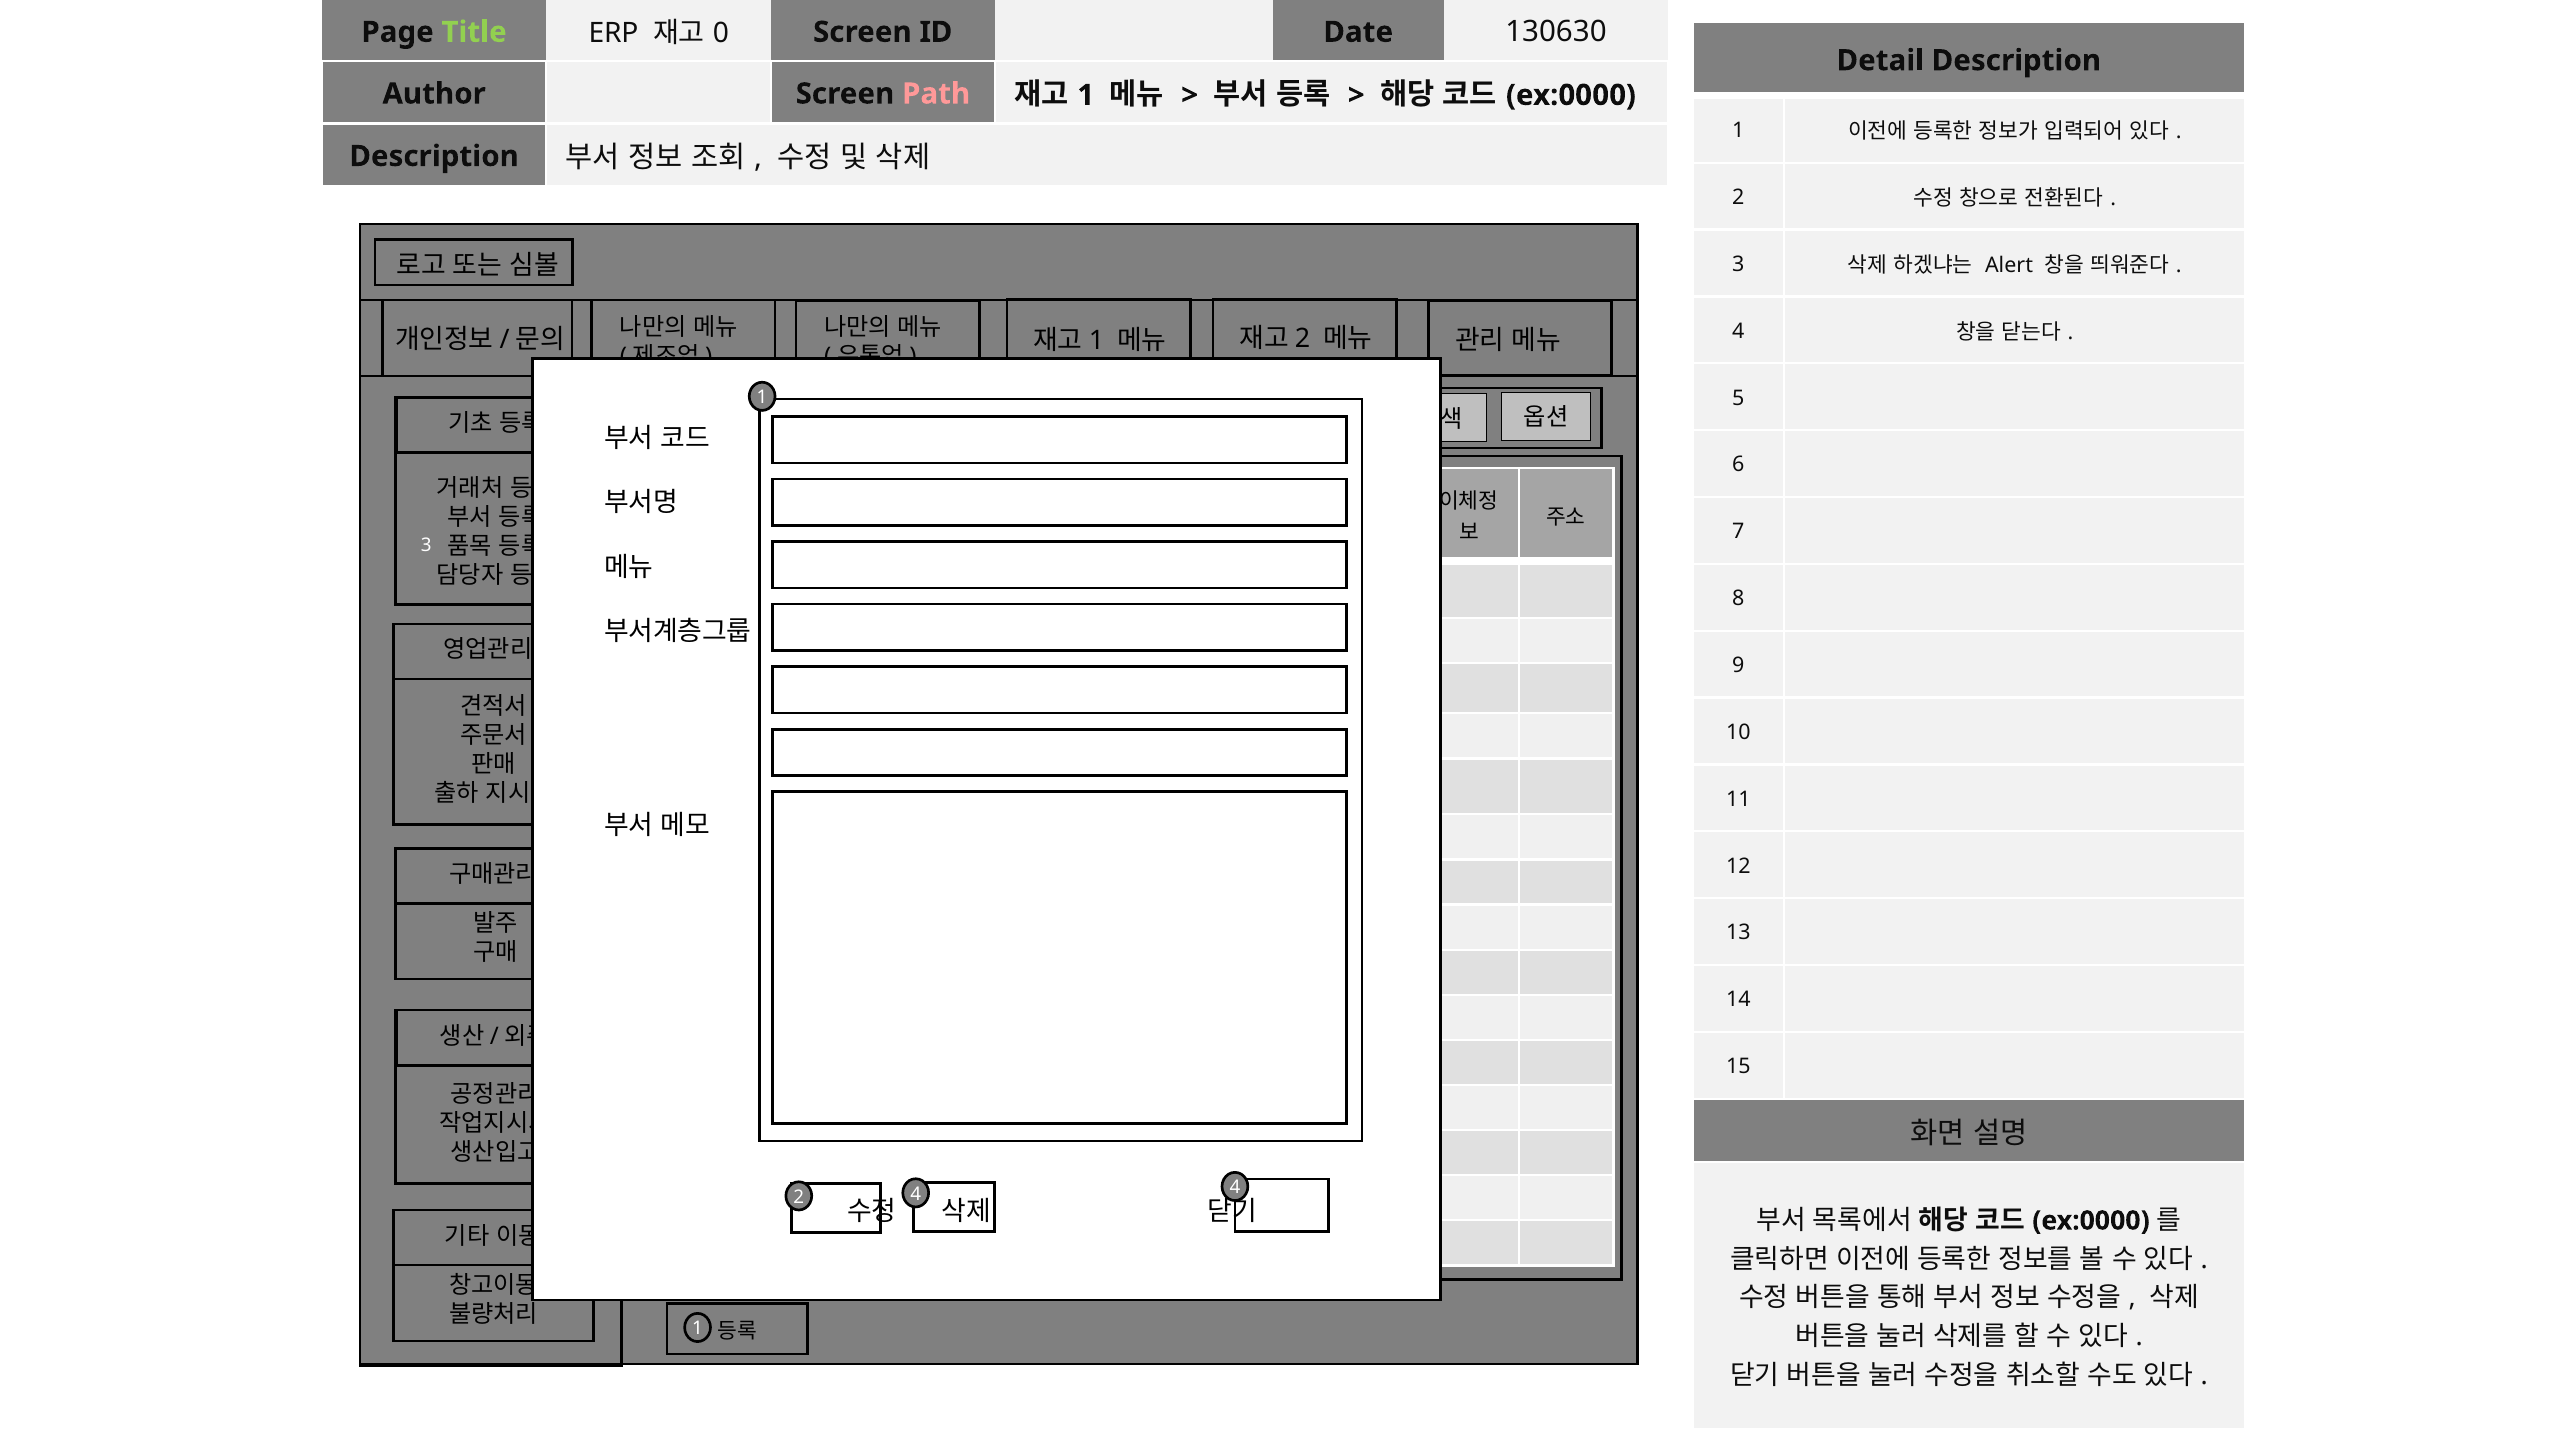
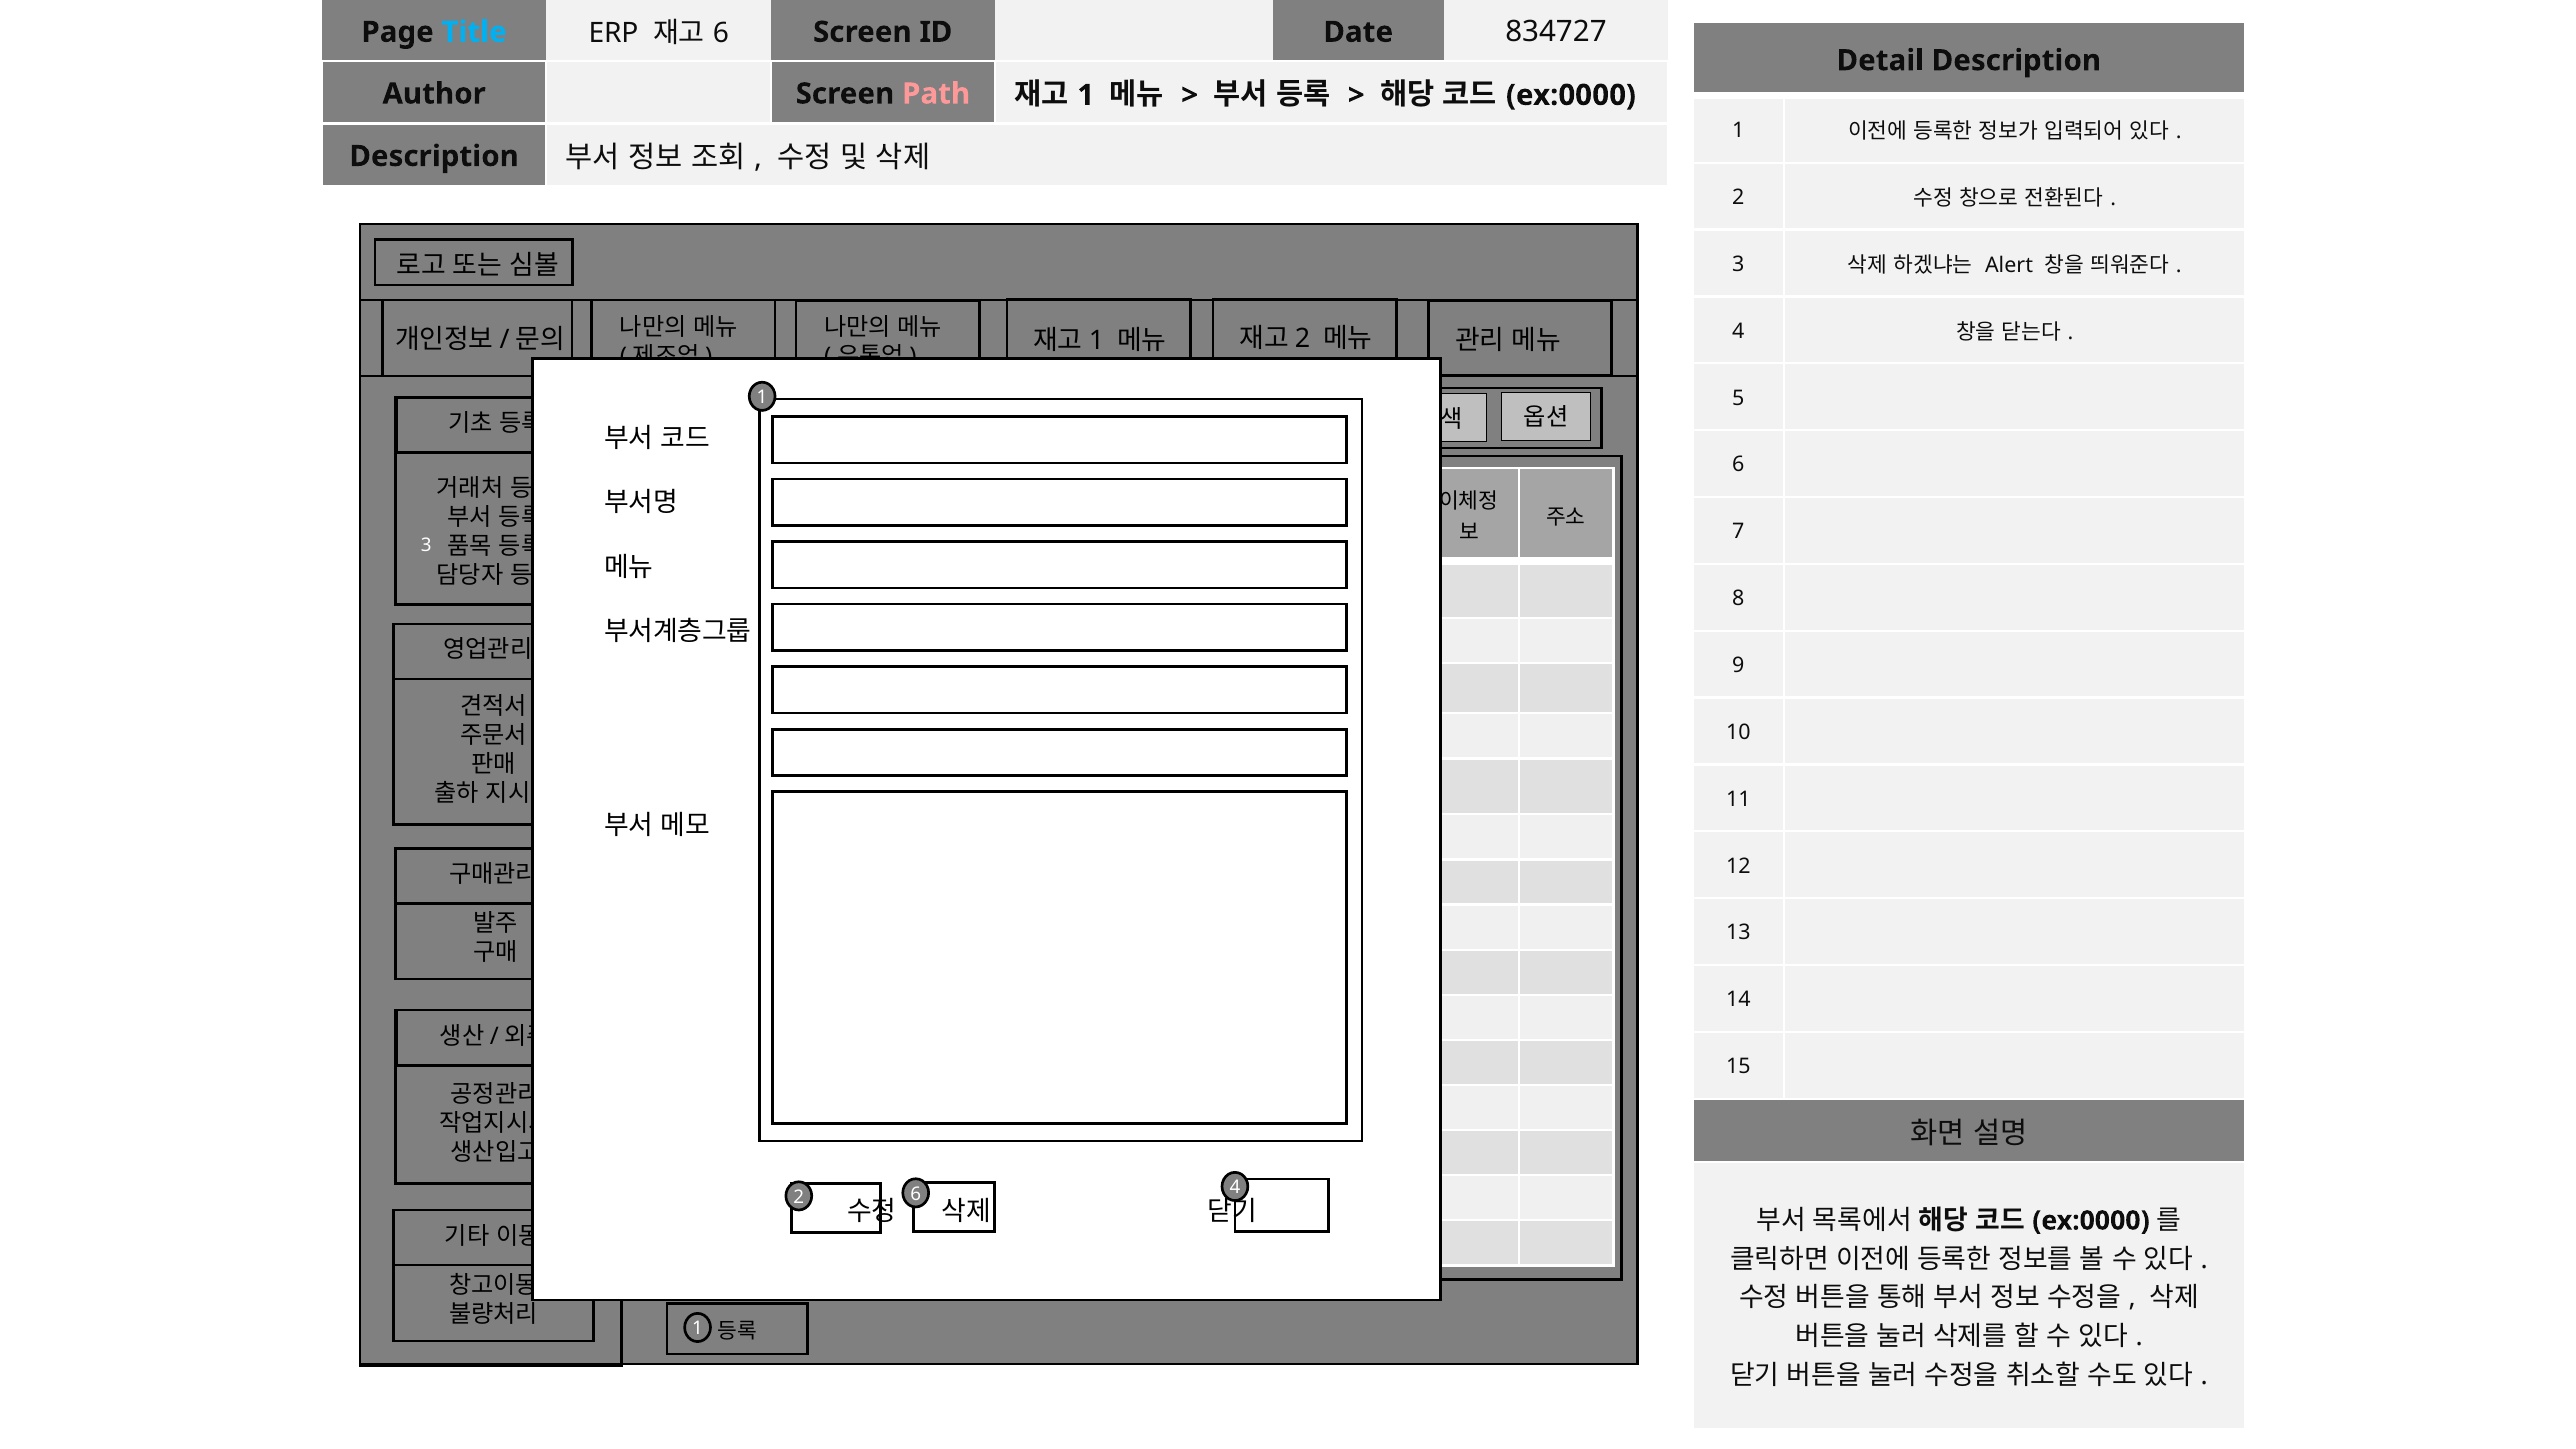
Title colour: light green -> light blue
0 at (721, 33): 0 -> 6
130630: 130630 -> 834727
4 at (916, 1194): 4 -> 6
